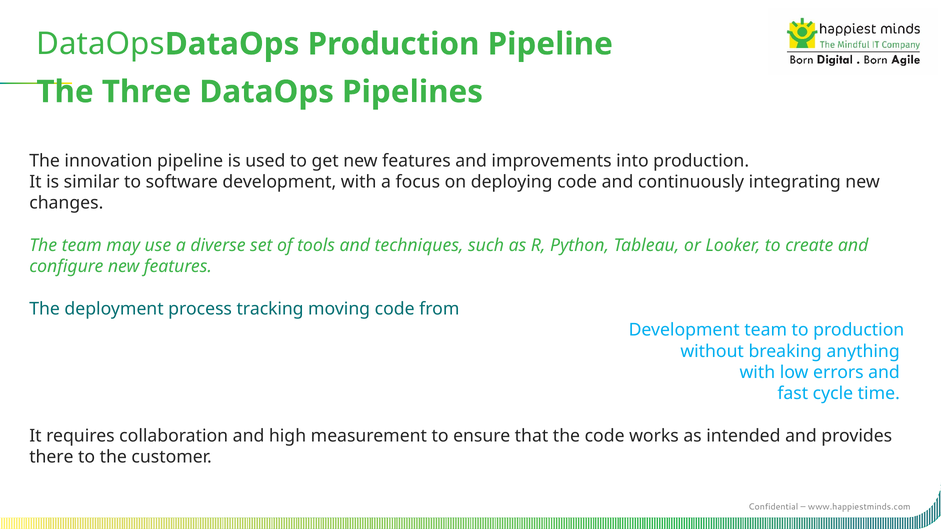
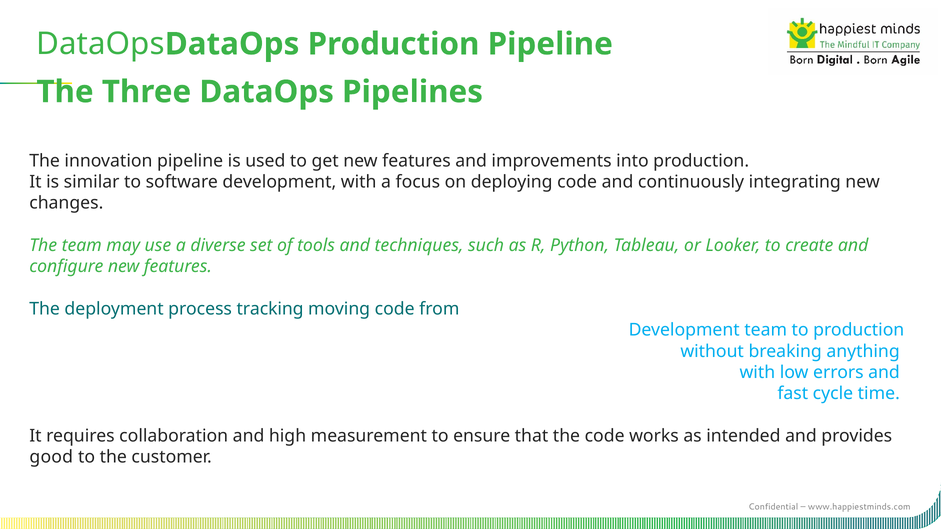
there: there -> good
